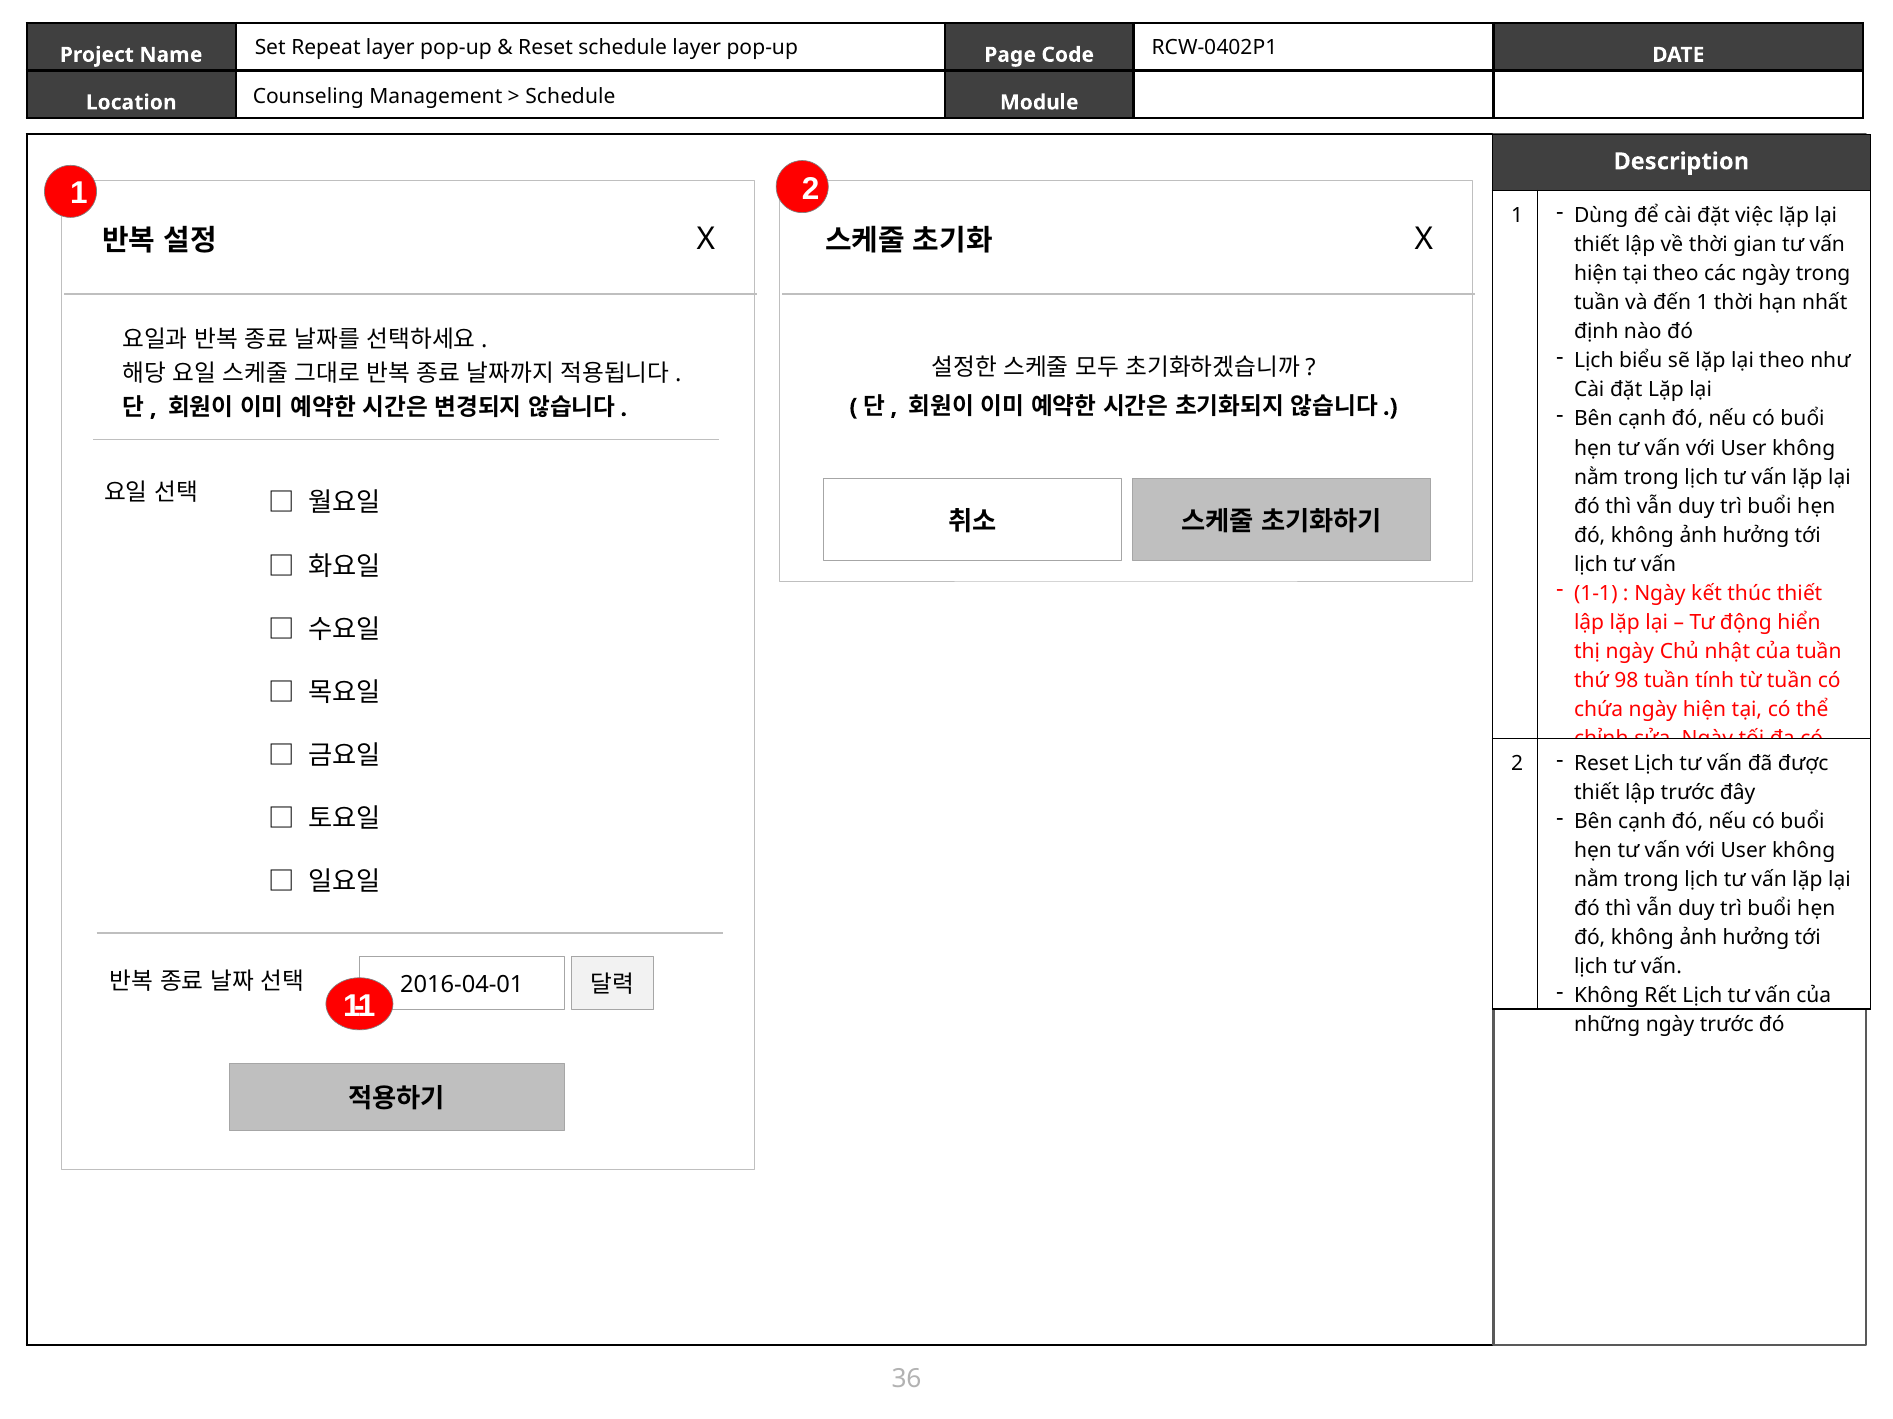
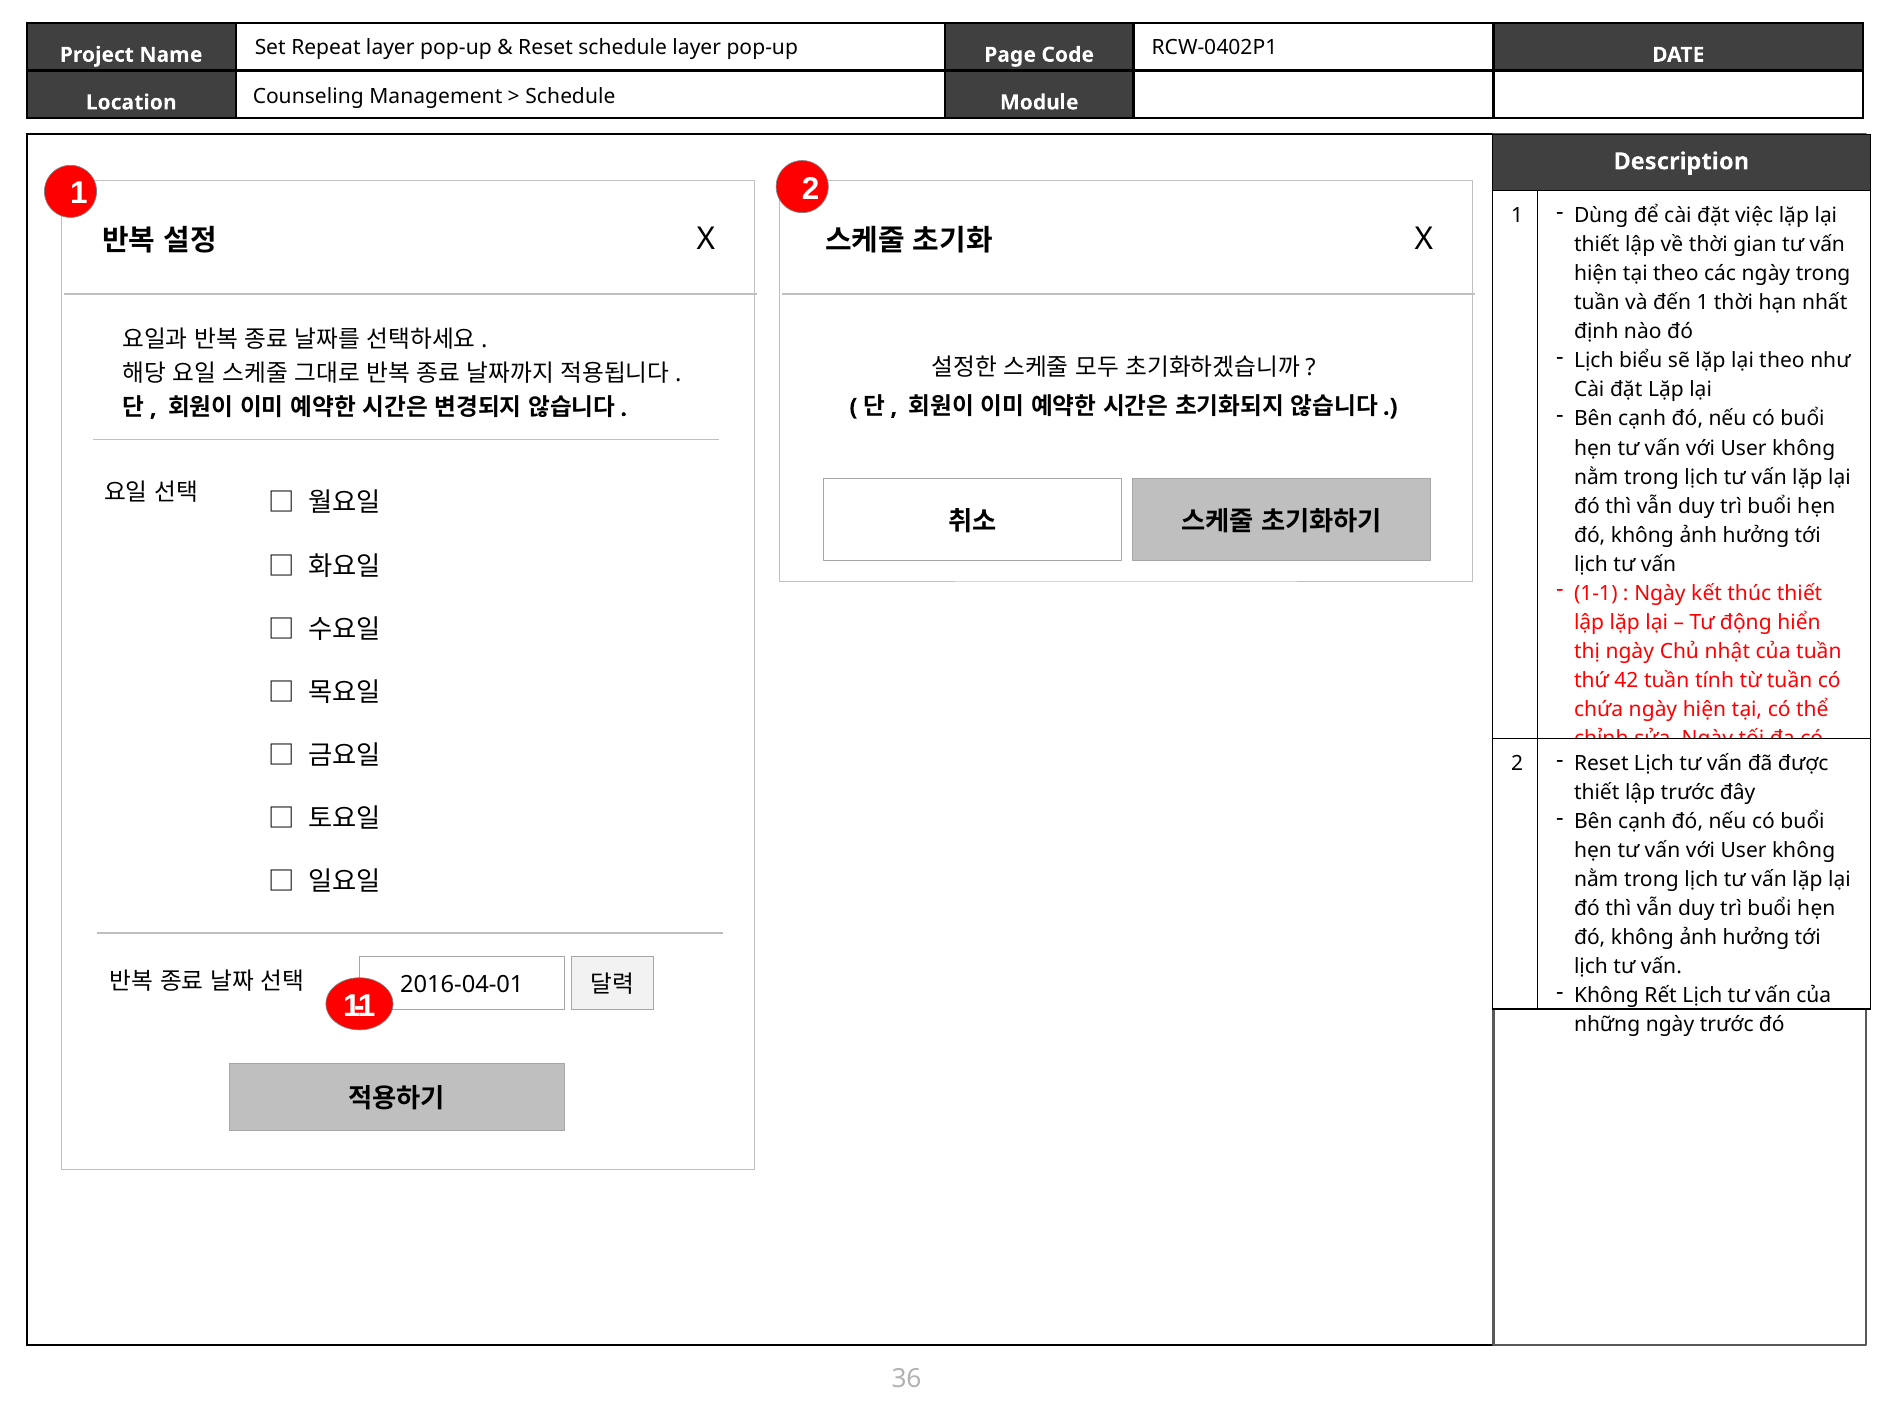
98: 98 -> 42
